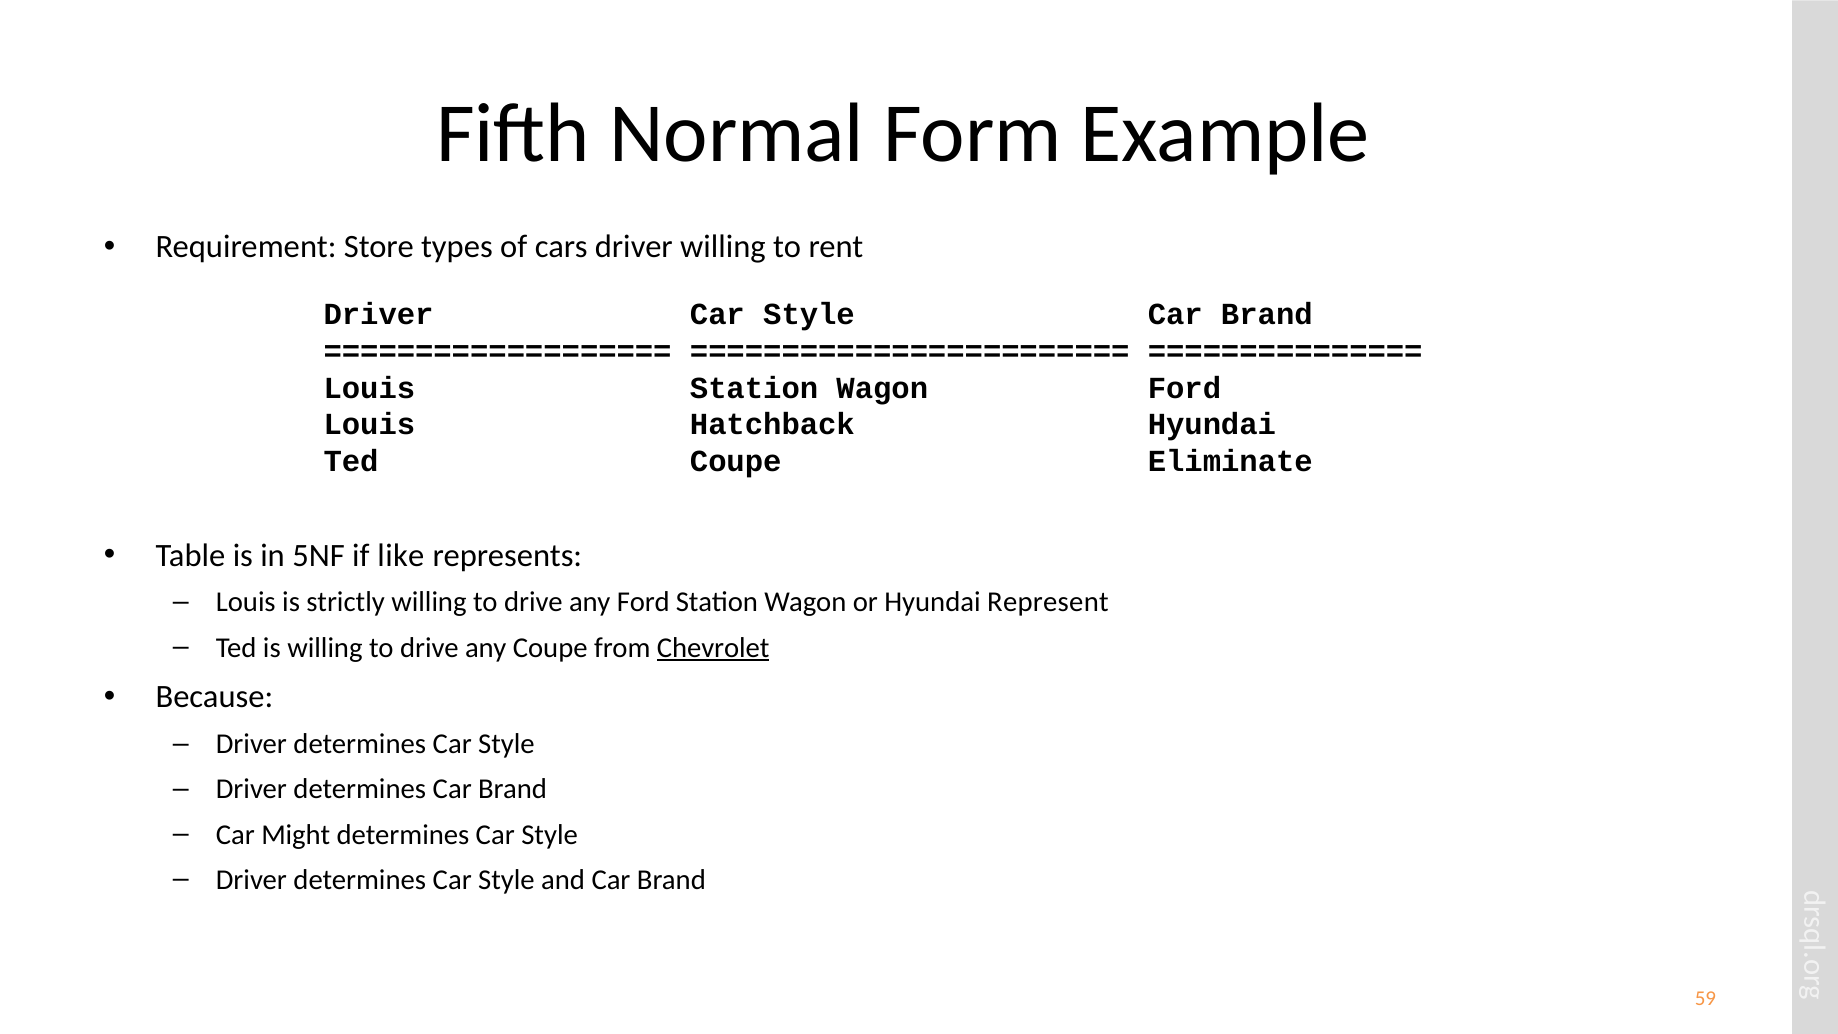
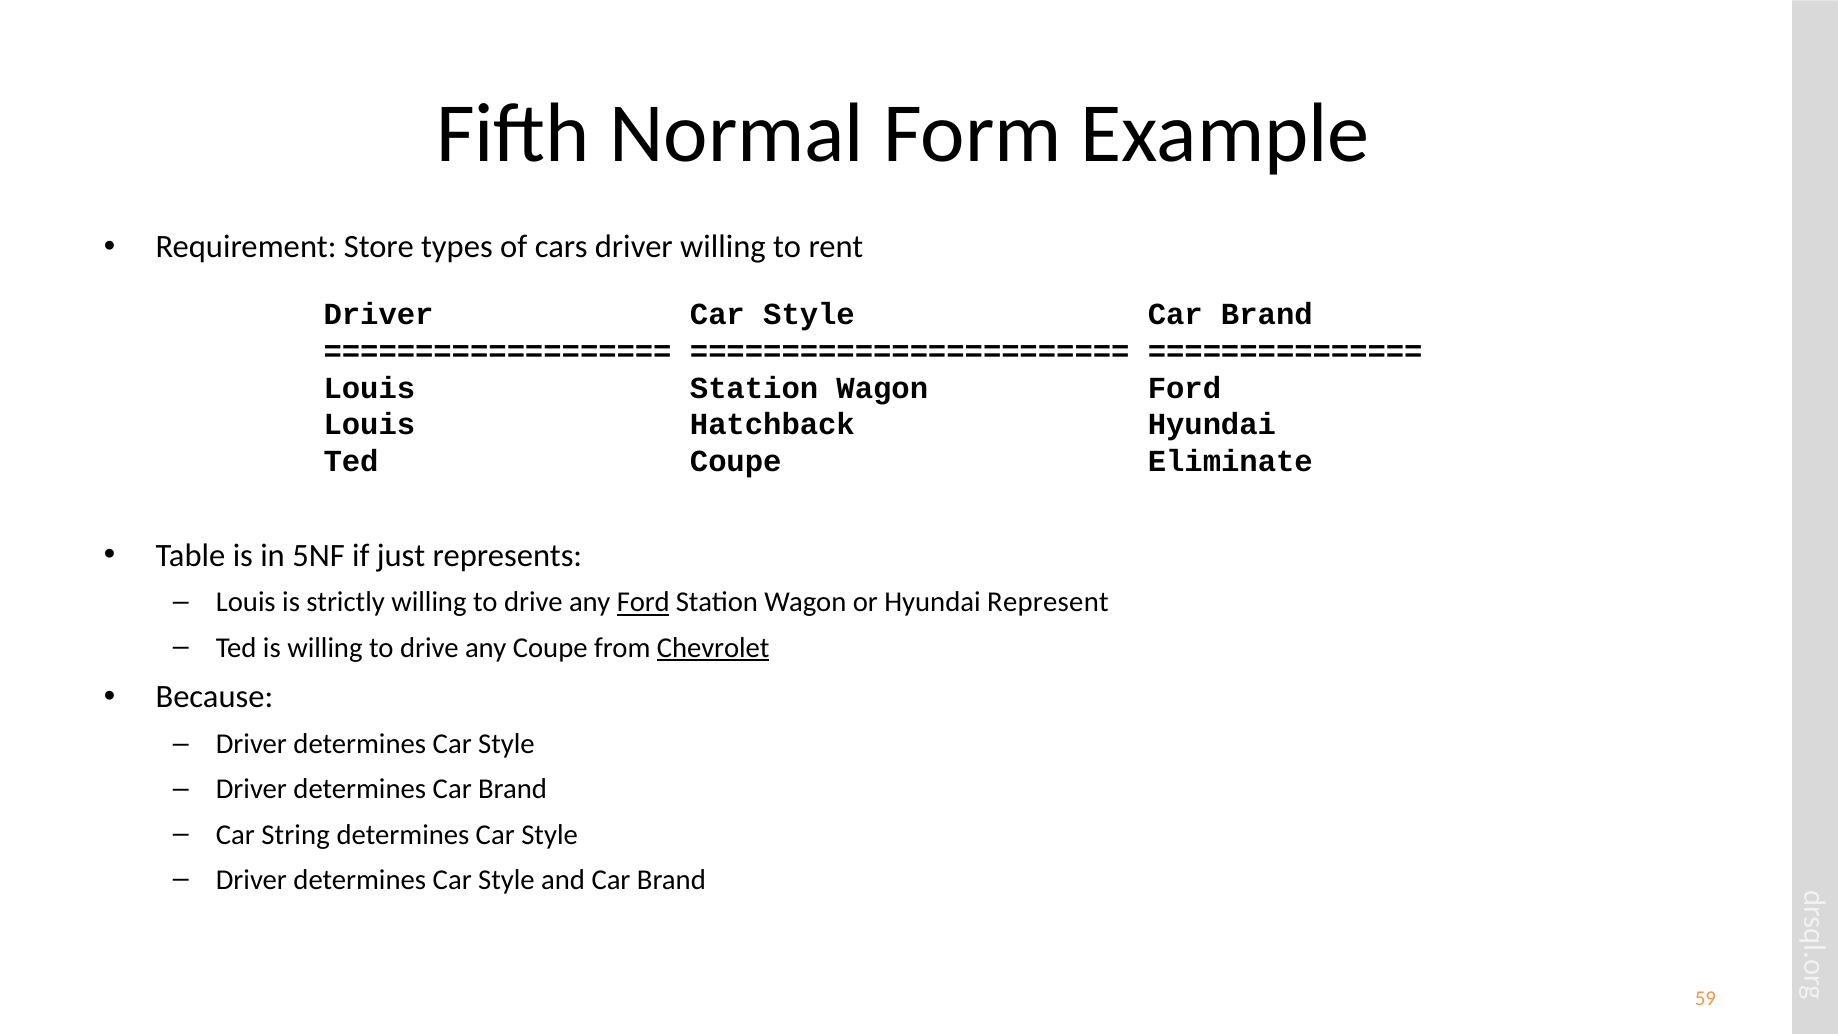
like: like -> just
Ford at (643, 602) underline: none -> present
Might: Might -> String
